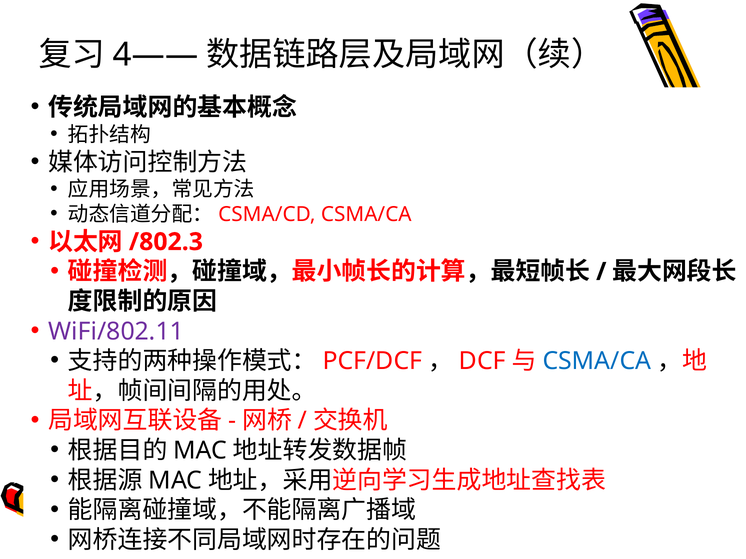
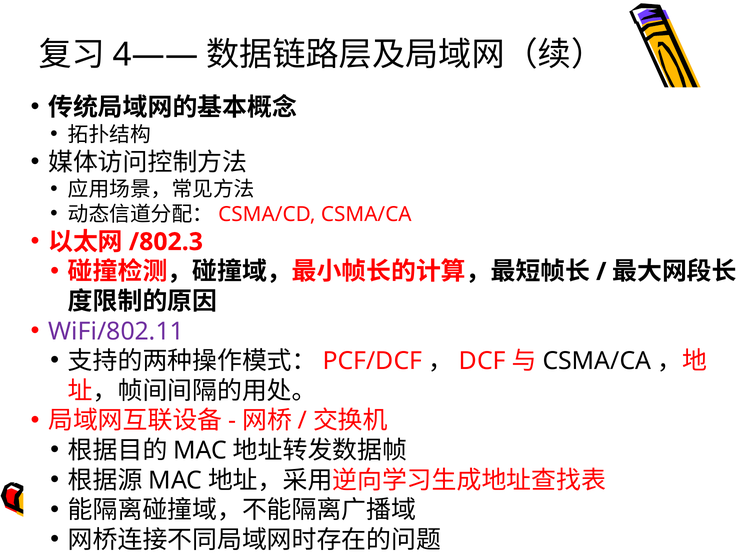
CSMA/CA at (597, 361) colour: blue -> black
